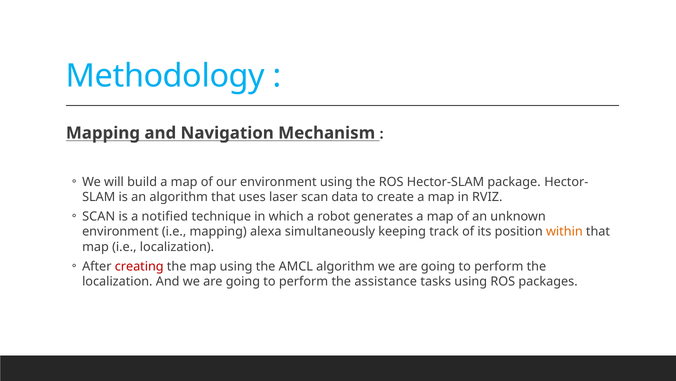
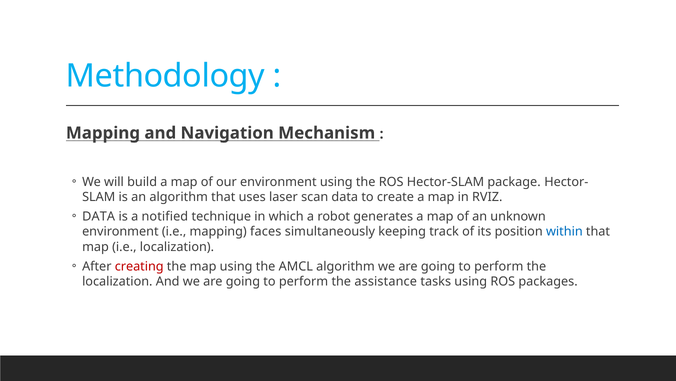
SCAN at (99, 216): SCAN -> DATA
alexa: alexa -> faces
within colour: orange -> blue
